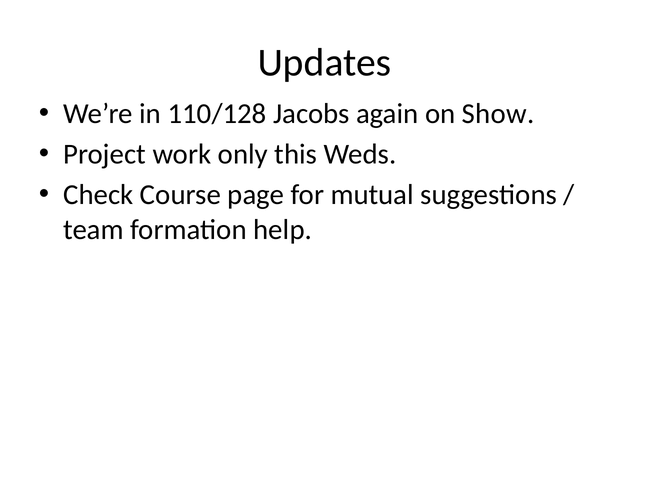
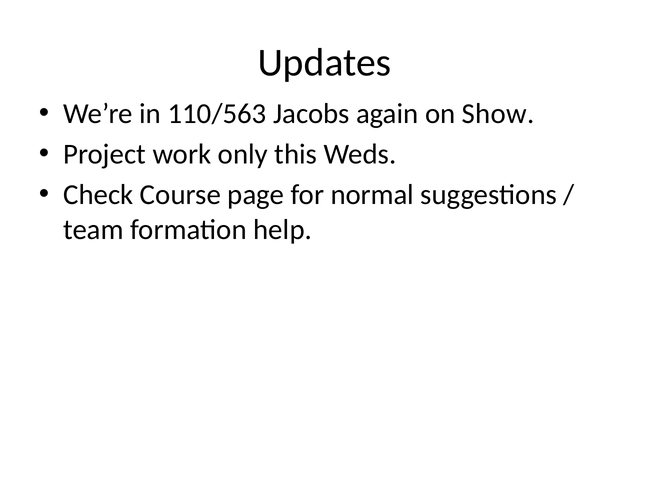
110/128: 110/128 -> 110/563
mutual: mutual -> normal
